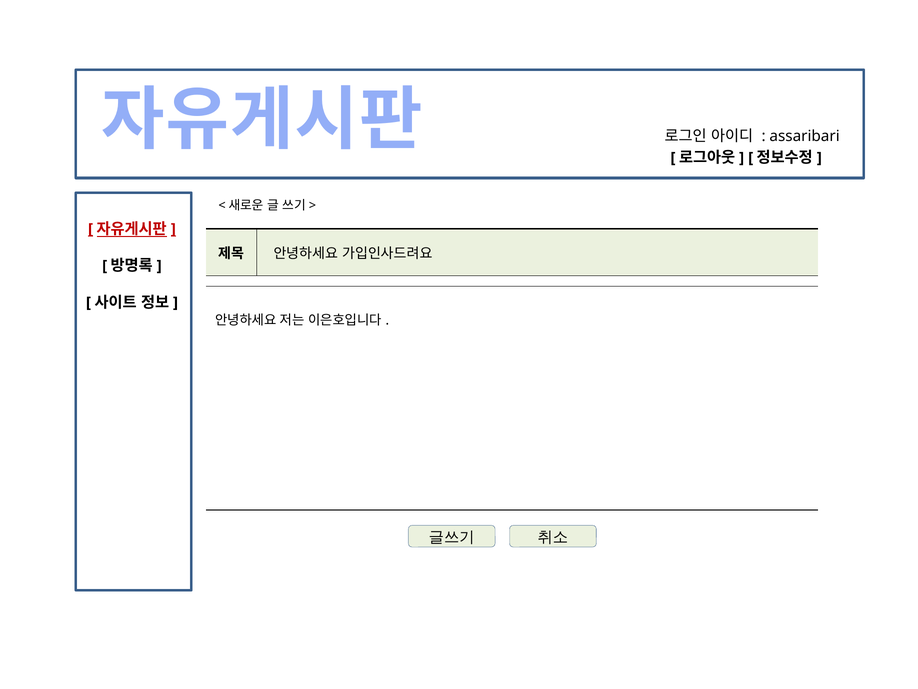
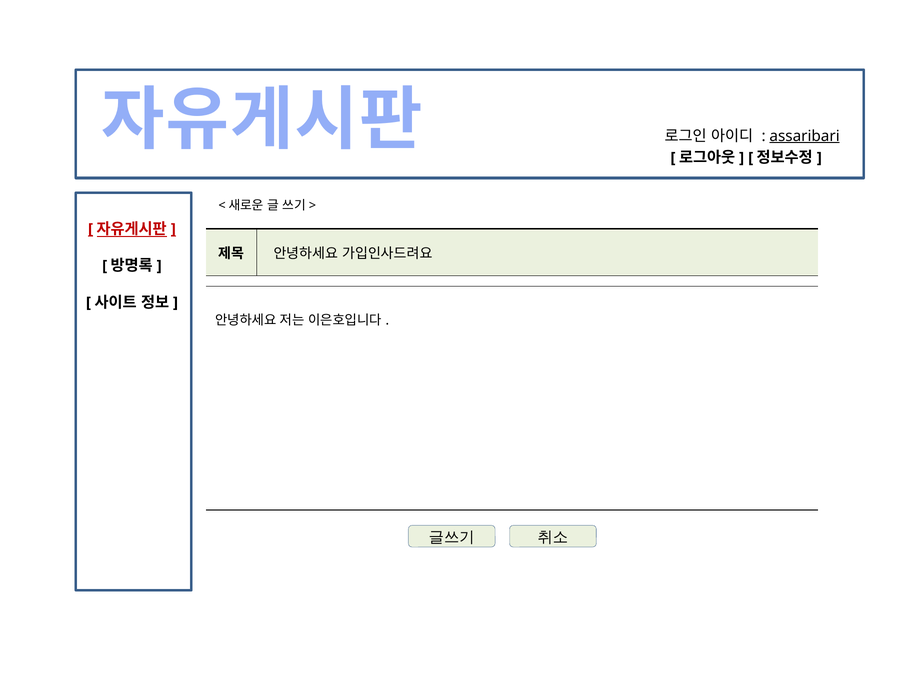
assaribari underline: none -> present
